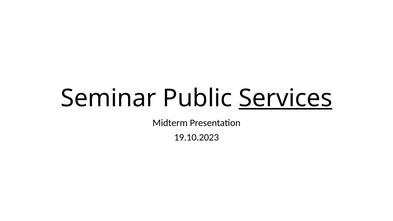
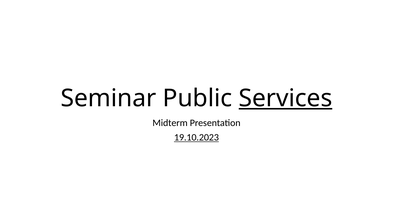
19.10.2023 underline: none -> present
